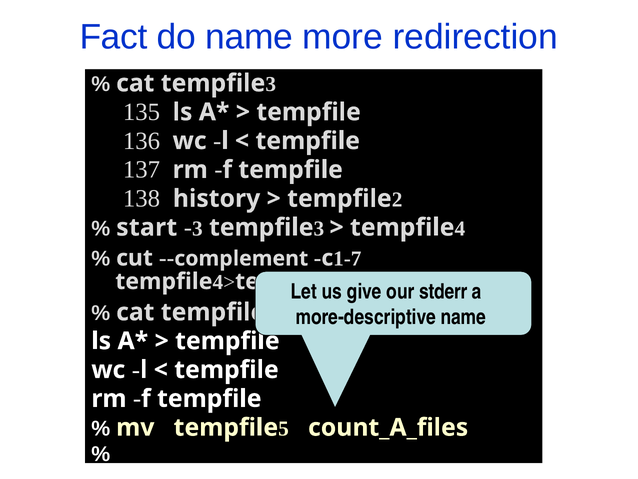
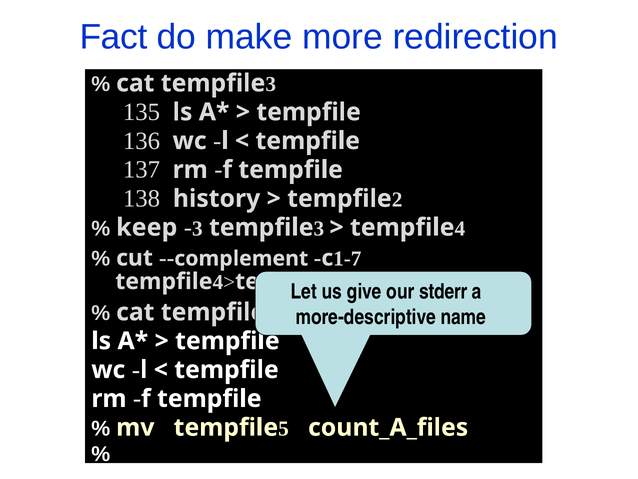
do name: name -> make
start: start -> keep
